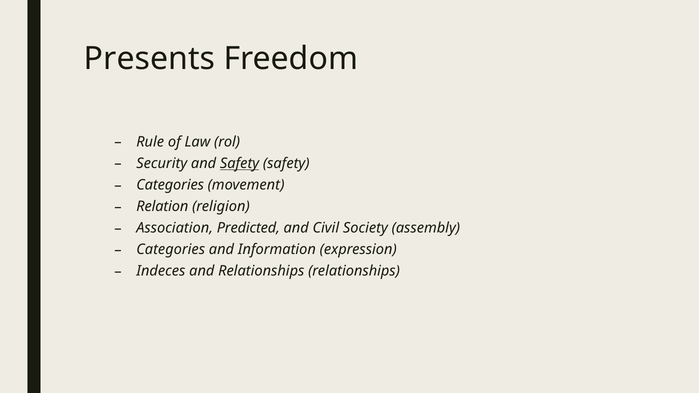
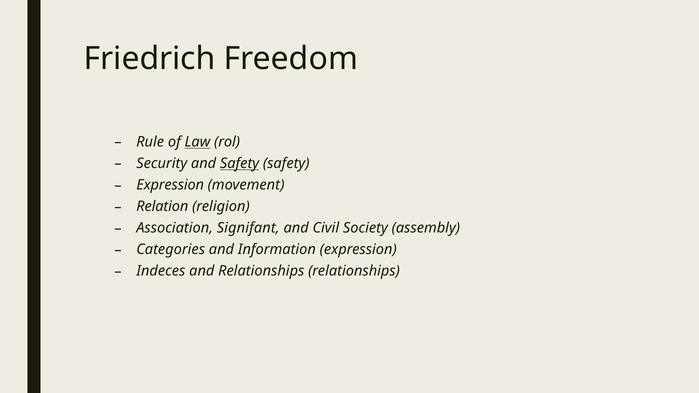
Presents: Presents -> Friedrich
Law underline: none -> present
Categories at (170, 185): Categories -> Expression
Predicted: Predicted -> Signifant
